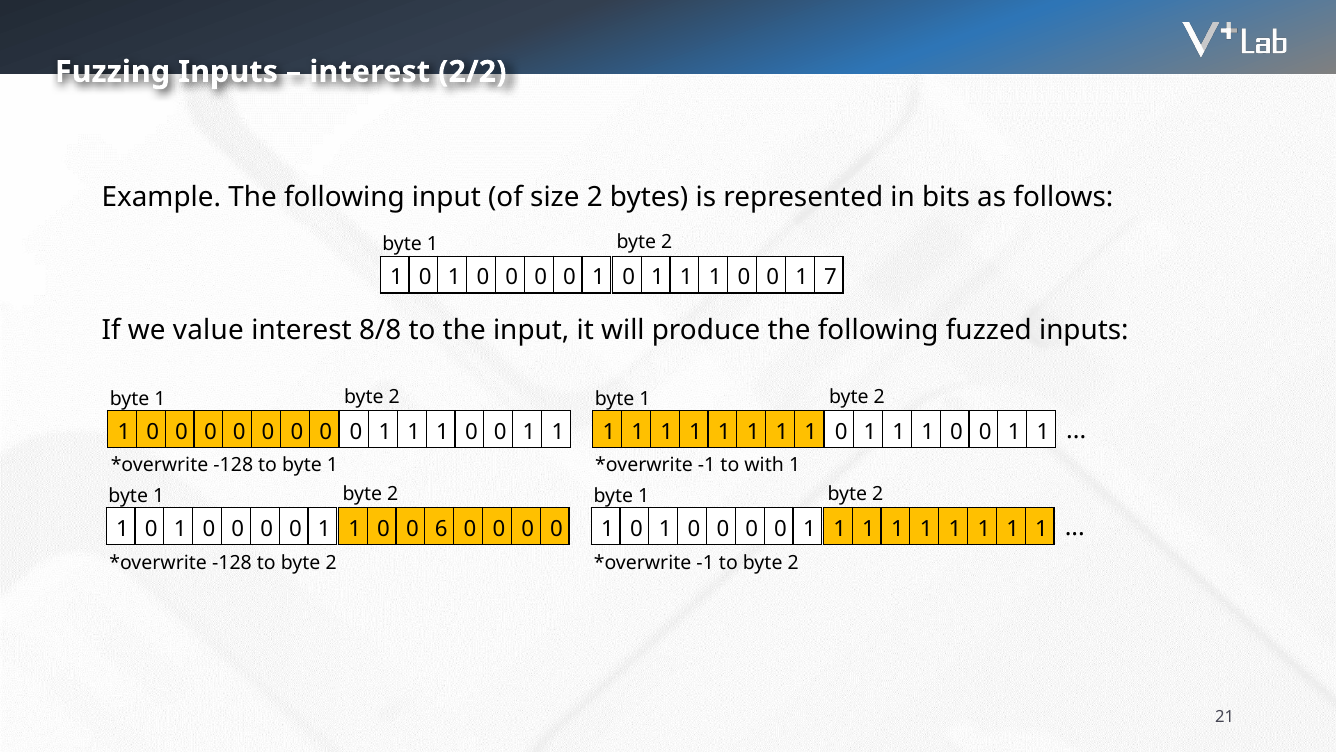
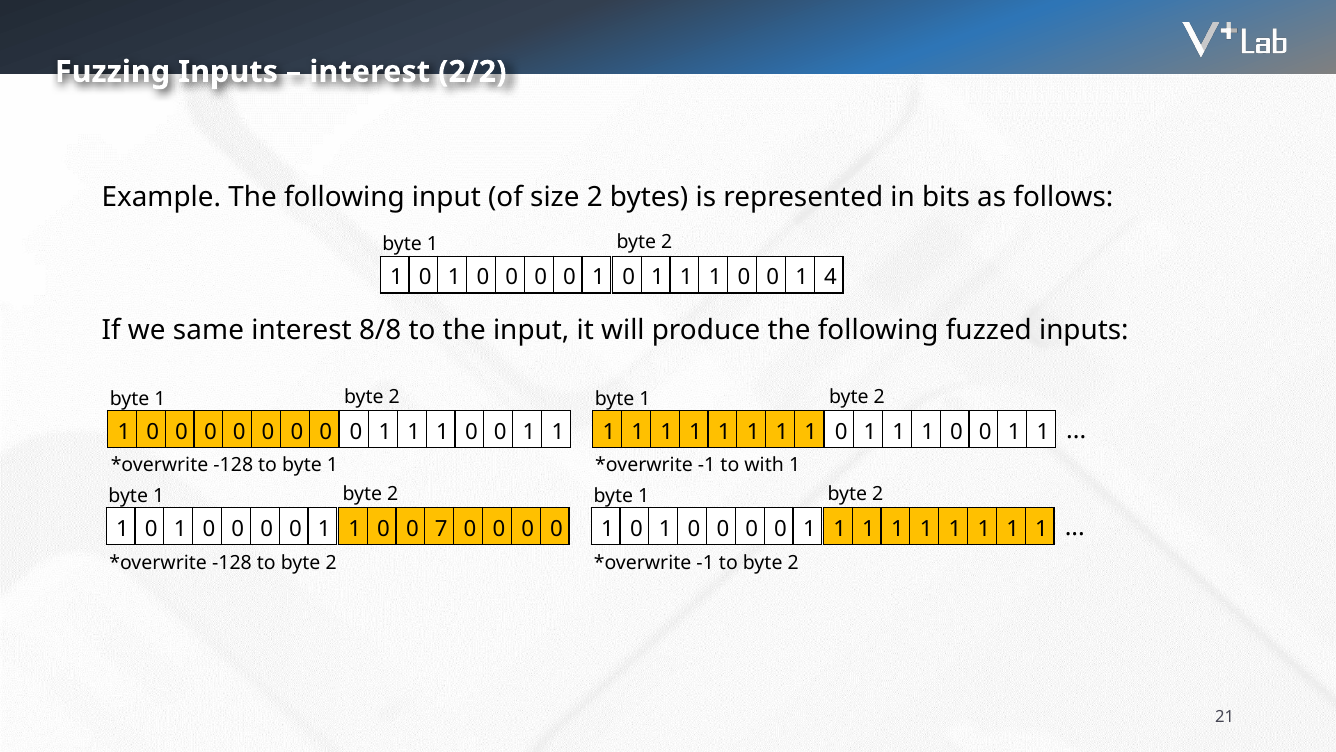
7: 7 -> 4
value: value -> same
6: 6 -> 7
